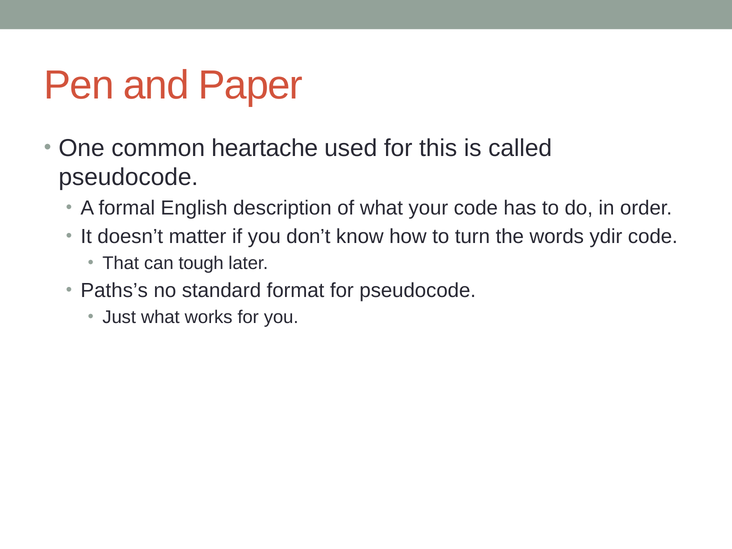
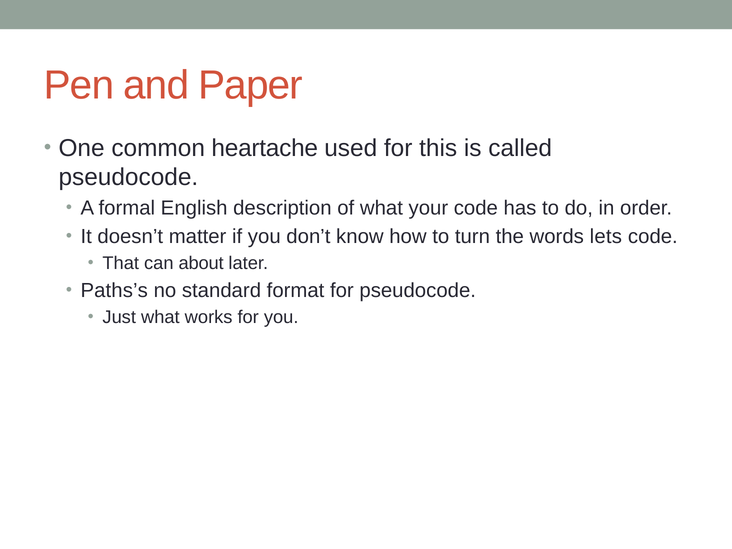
ydir: ydir -> lets
tough: tough -> about
